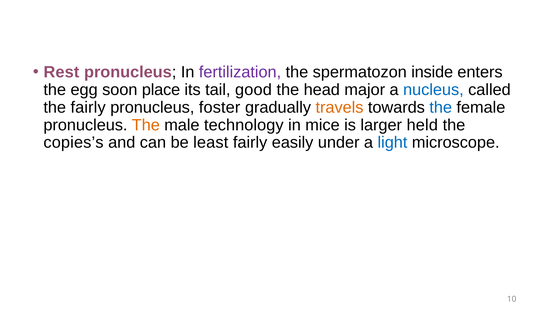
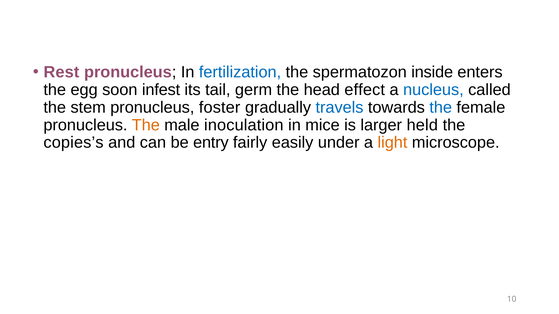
fertilization colour: purple -> blue
place: place -> infest
good: good -> germ
major: major -> effect
the fairly: fairly -> stem
travels colour: orange -> blue
technology: technology -> inoculation
least: least -> entry
light colour: blue -> orange
